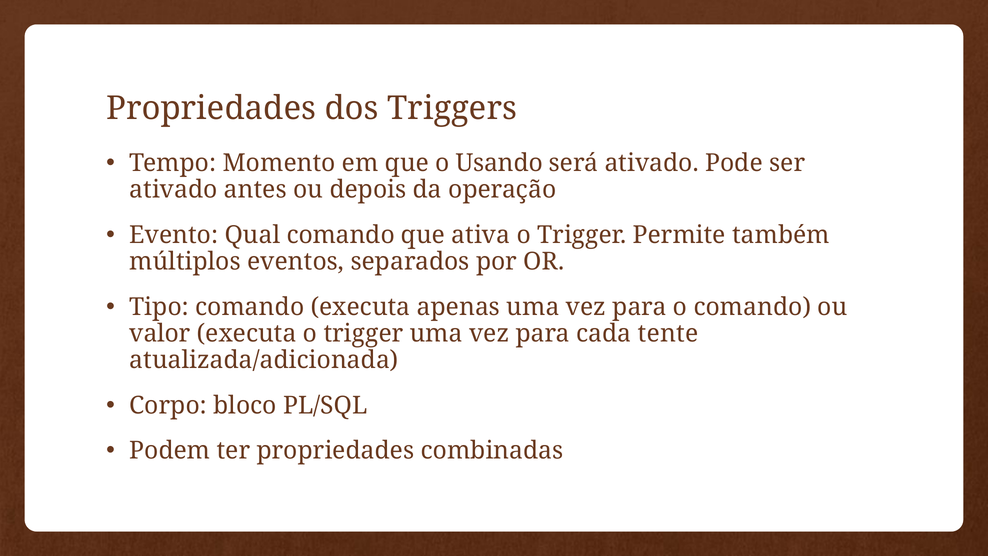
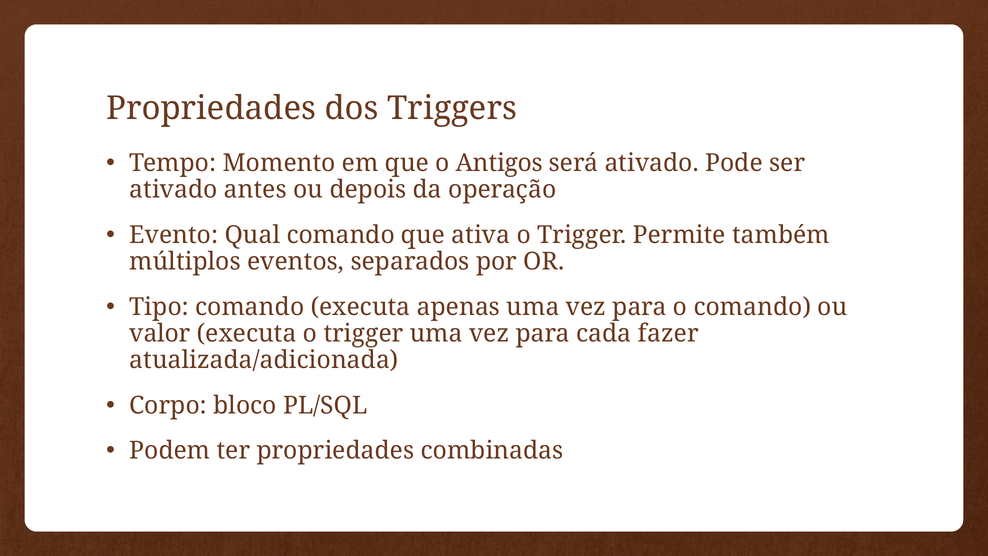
Usando: Usando -> Antigos
tente: tente -> fazer
